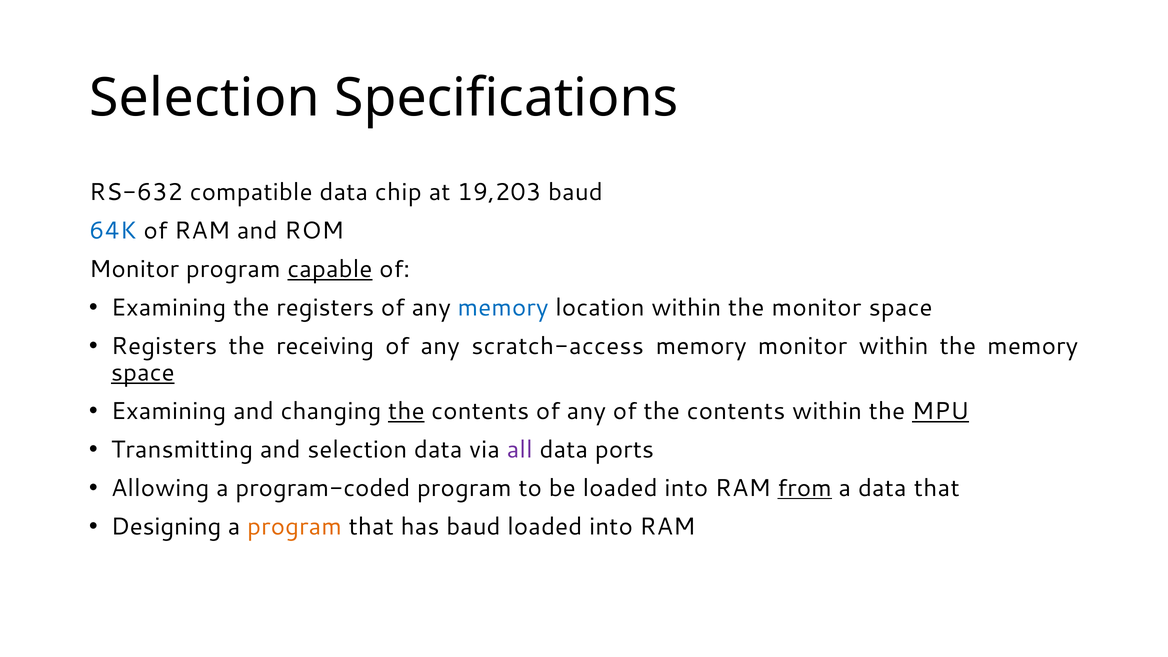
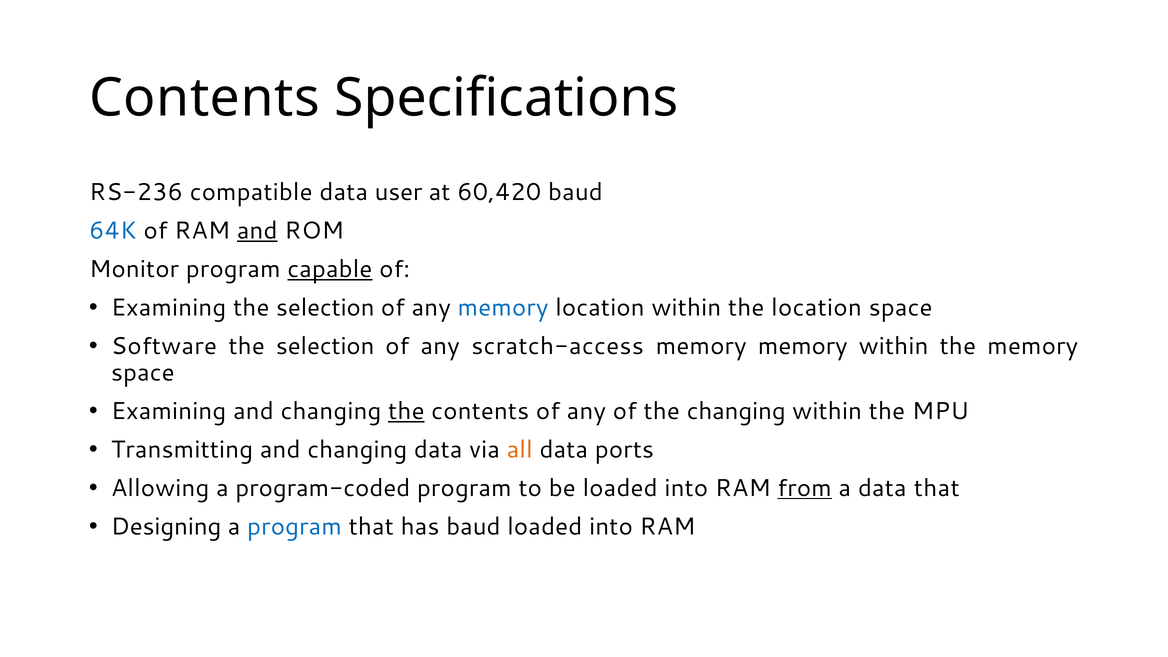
Selection at (204, 98): Selection -> Contents
RS-632: RS-632 -> RS-236
chip: chip -> user
19,203: 19,203 -> 60,420
and at (257, 231) underline: none -> present
Examining the registers: registers -> selection
the monitor: monitor -> location
Registers at (164, 346): Registers -> Software
receiving at (325, 346): receiving -> selection
memory monitor: monitor -> memory
space at (143, 373) underline: present -> none
of the contents: contents -> changing
MPU underline: present -> none
Transmitting and selection: selection -> changing
all colour: purple -> orange
program at (295, 527) colour: orange -> blue
